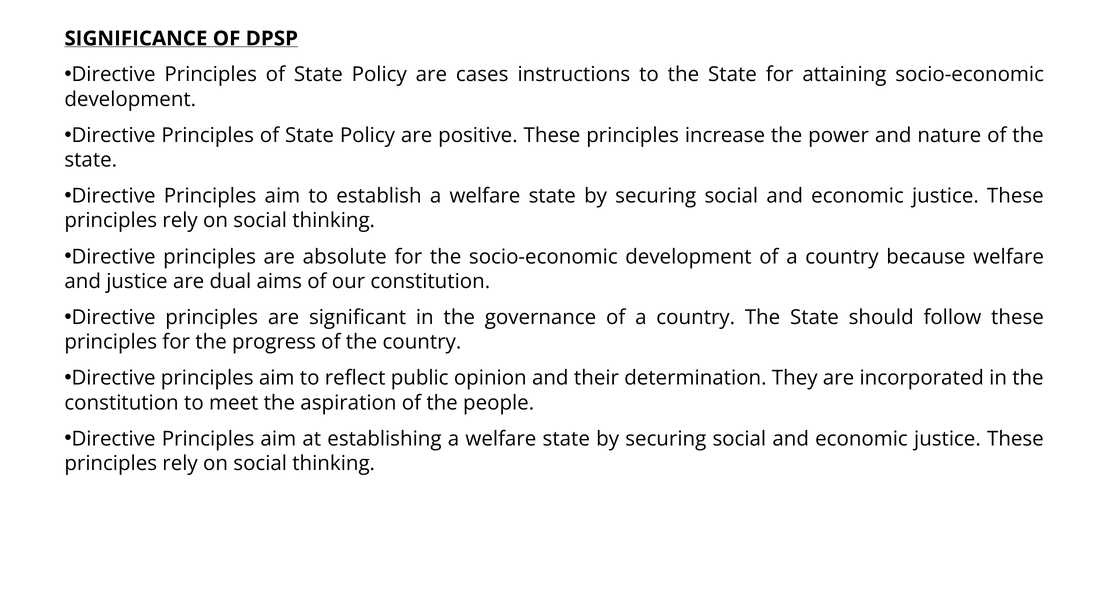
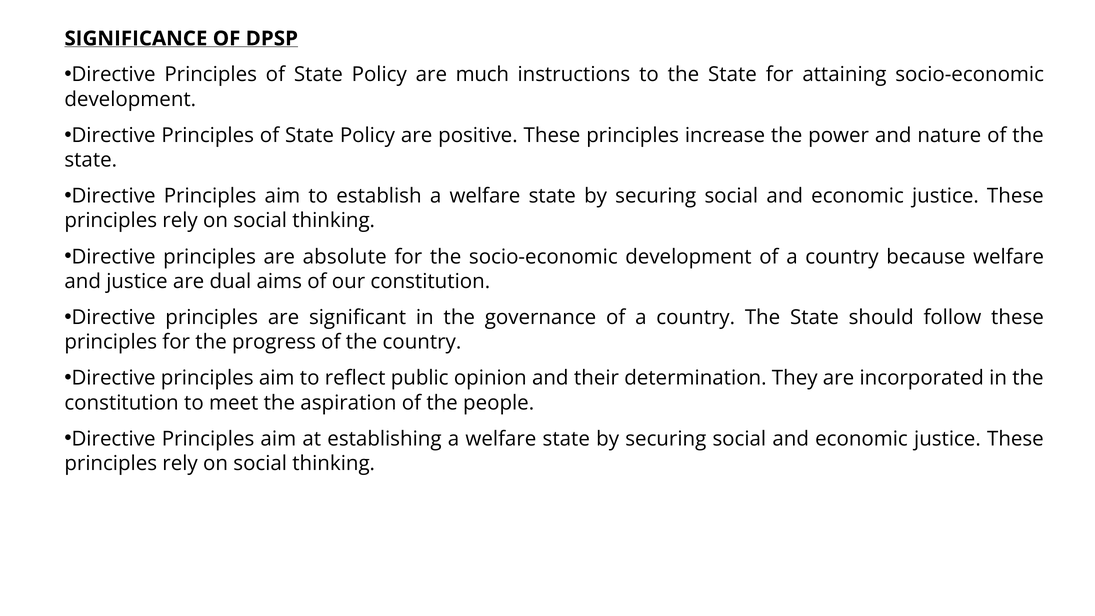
cases: cases -> much
